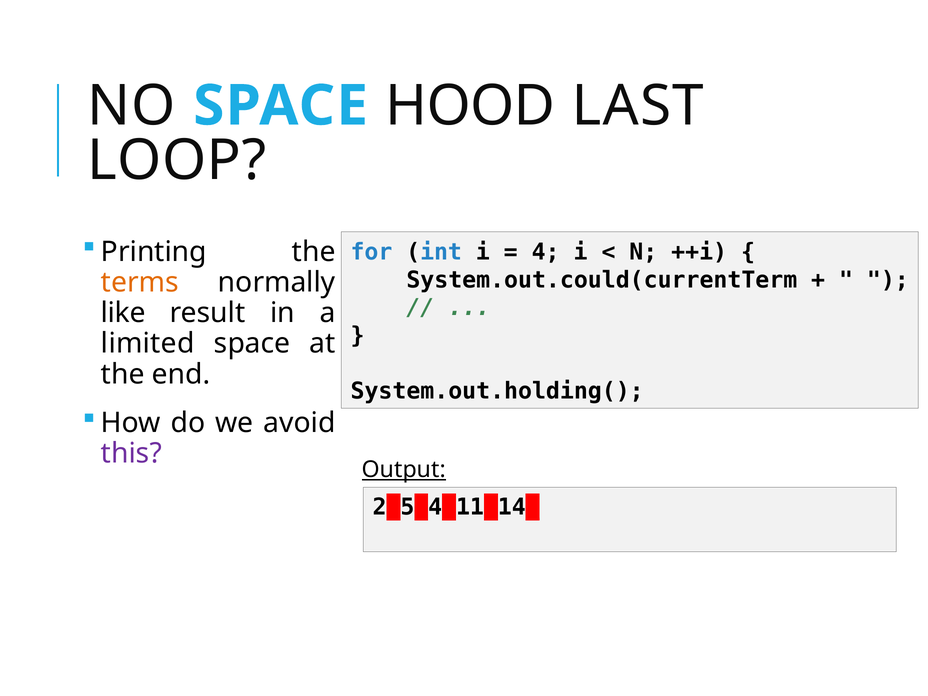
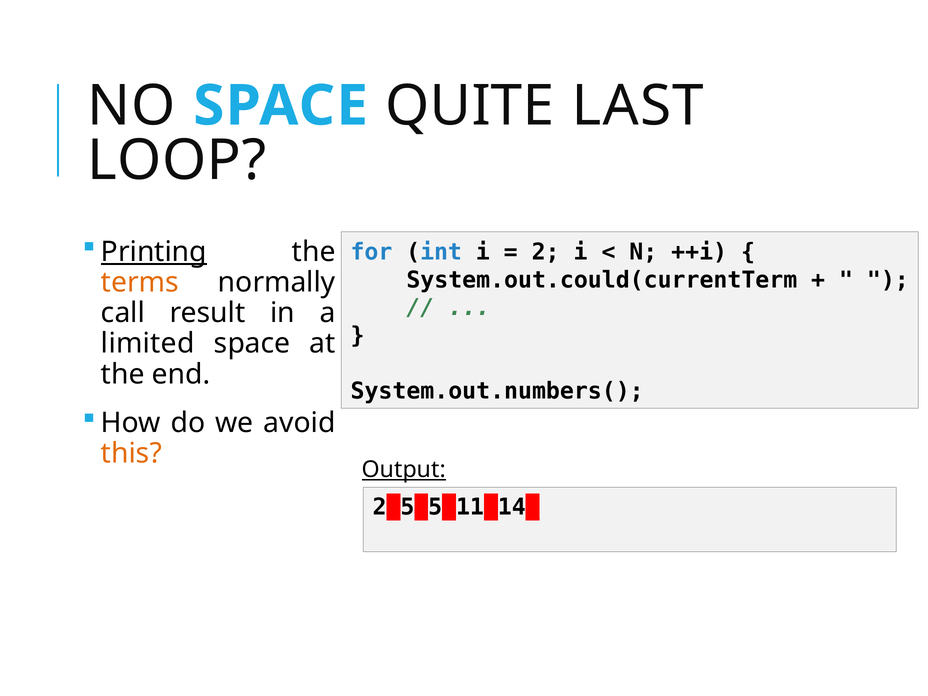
HOOD: HOOD -> QUITE
Printing underline: none -> present
4 at (546, 252): 4 -> 2
like: like -> call
System.out.holding(: System.out.holding( -> System.out.numbers(
this colour: purple -> orange
5 4: 4 -> 5
